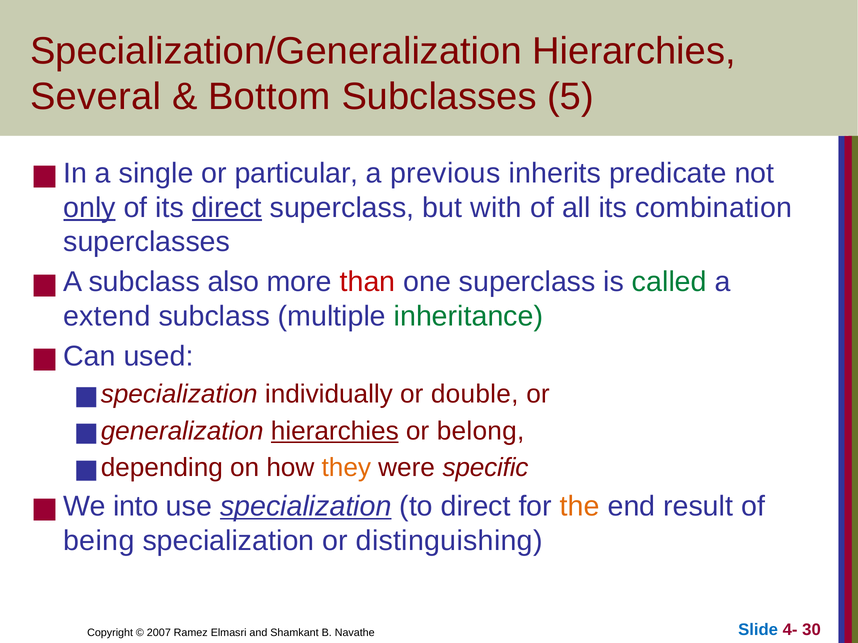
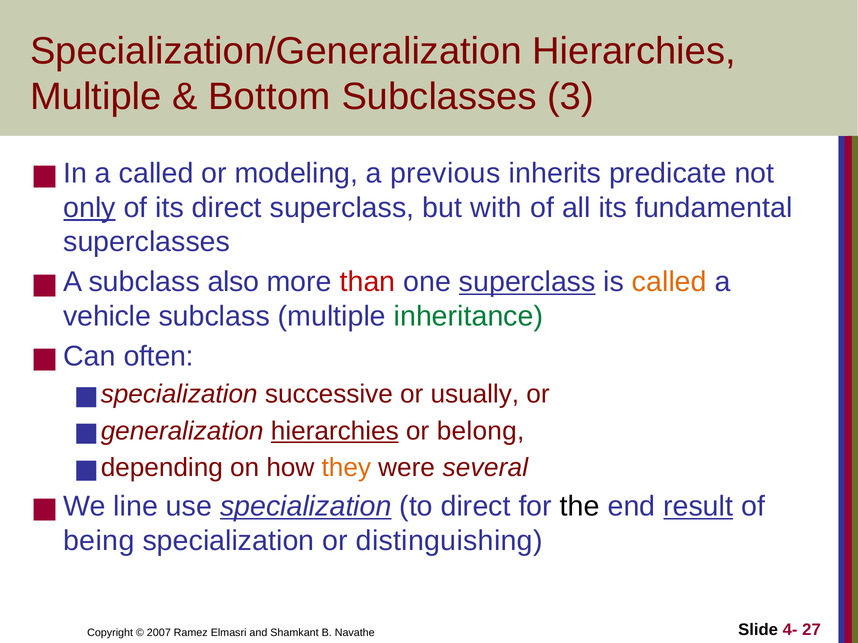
Several at (96, 97): Several -> Multiple
5: 5 -> 3
a single: single -> called
particular: particular -> modeling
direct at (227, 208) underline: present -> none
combination: combination -> fundamental
superclass at (527, 282) underline: none -> present
called at (669, 282) colour: green -> orange
extend: extend -> vehicle
used: used -> often
individually: individually -> successive
double: double -> usually
specific: specific -> several
into: into -> line
the colour: orange -> black
result underline: none -> present
Slide colour: blue -> black
30: 30 -> 27
